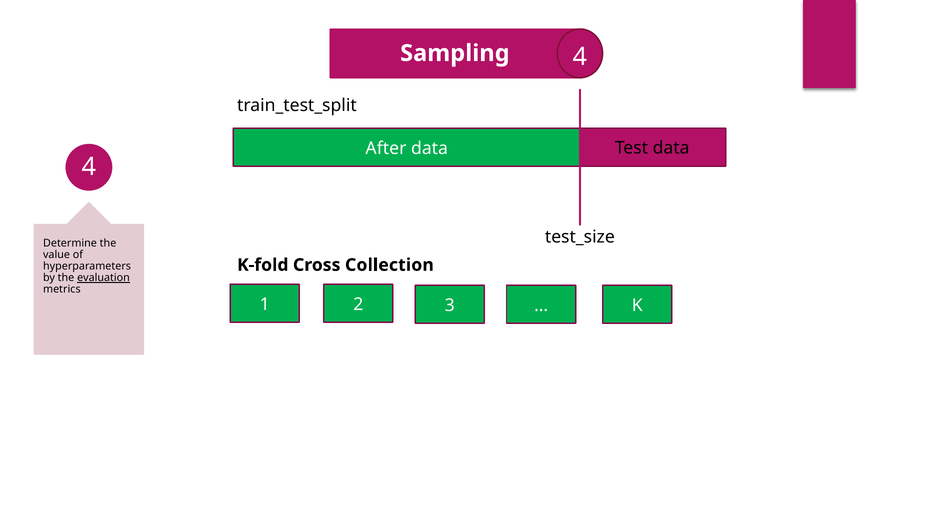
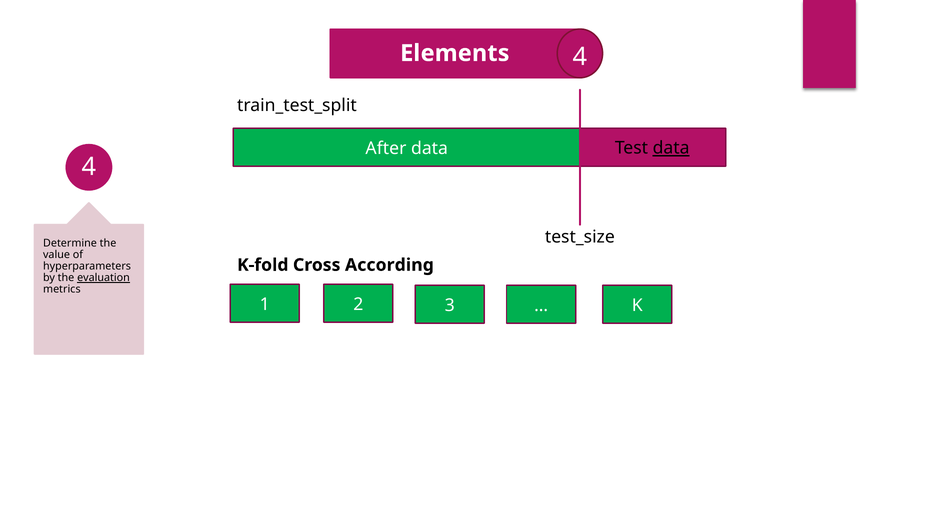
Sampling: Sampling -> Elements
data at (671, 148) underline: none -> present
Collection: Collection -> According
